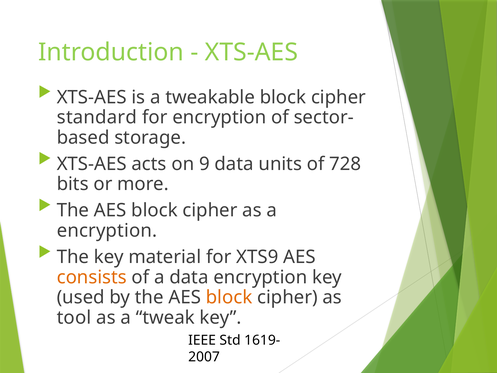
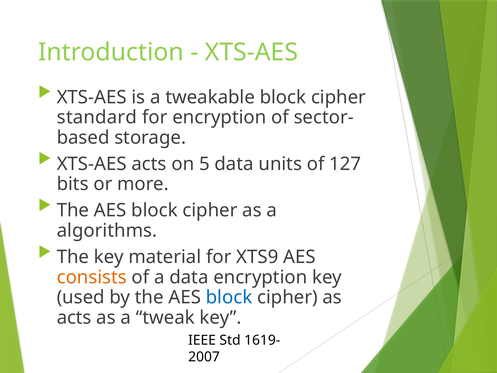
9: 9 -> 5
728: 728 -> 127
encryption at (107, 231): encryption -> algorithms
block at (229, 297) colour: orange -> blue
tool at (74, 317): tool -> acts
